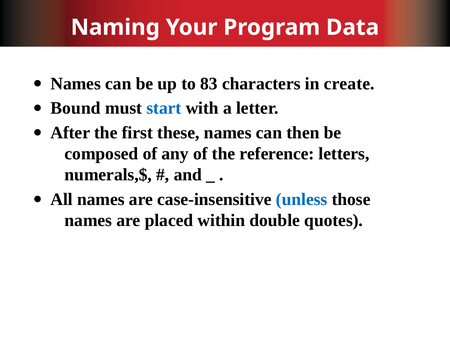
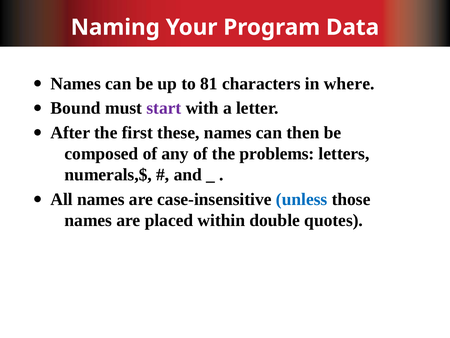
83: 83 -> 81
create: create -> where
start colour: blue -> purple
reference: reference -> problems
